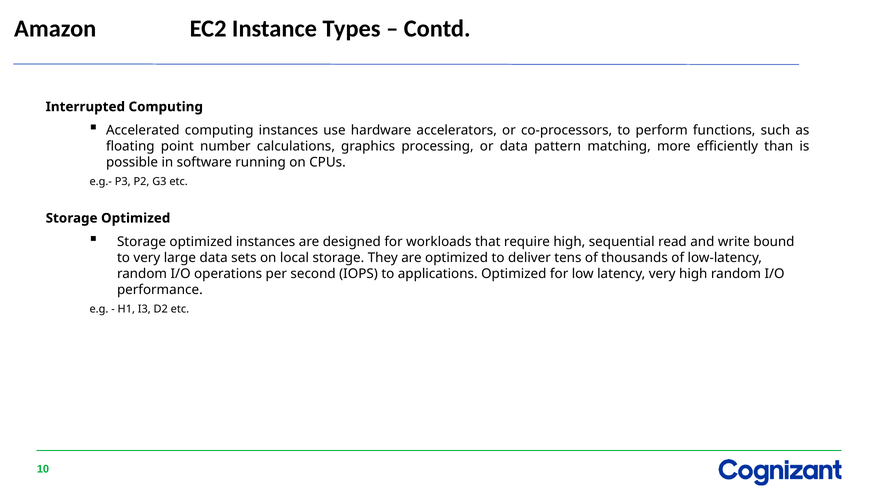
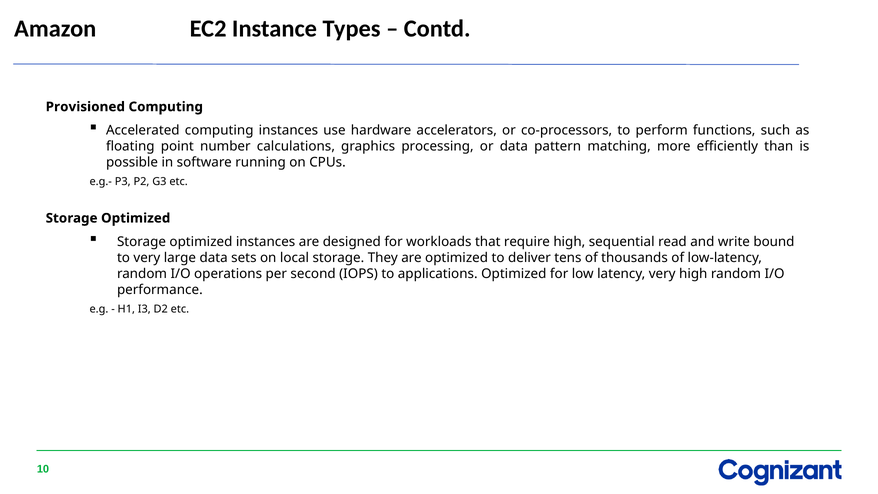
Interrupted: Interrupted -> Provisioned
